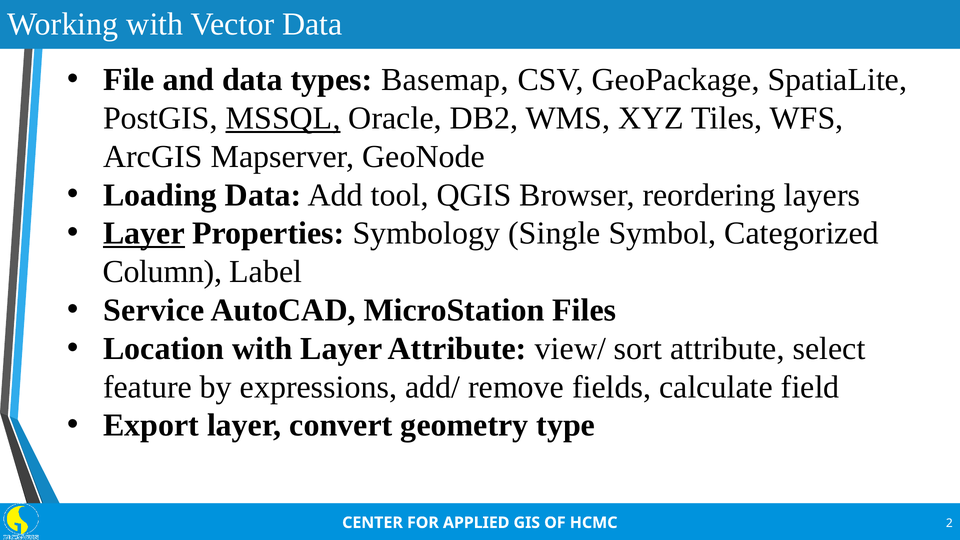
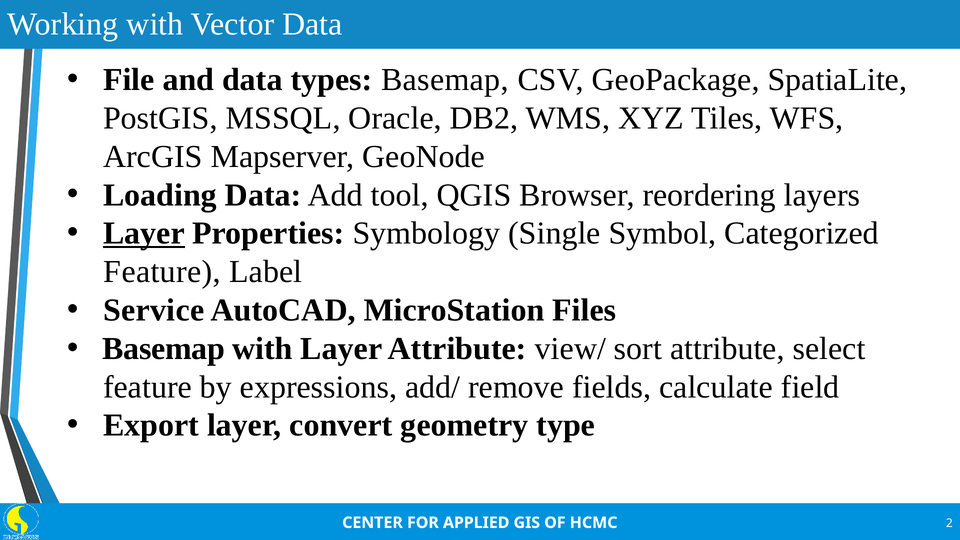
MSSQL underline: present -> none
Column at (162, 272): Column -> Feature
Location at (164, 349): Location -> Basemap
